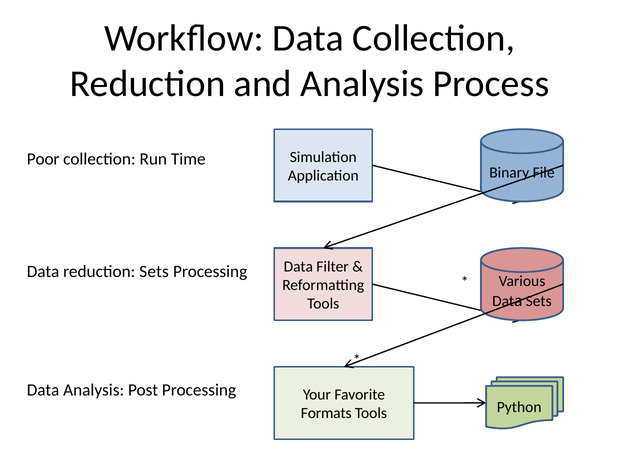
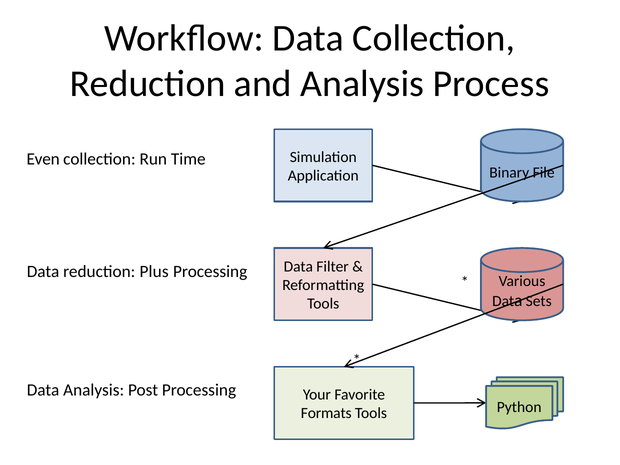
Poor: Poor -> Even
reduction Sets: Sets -> Plus
